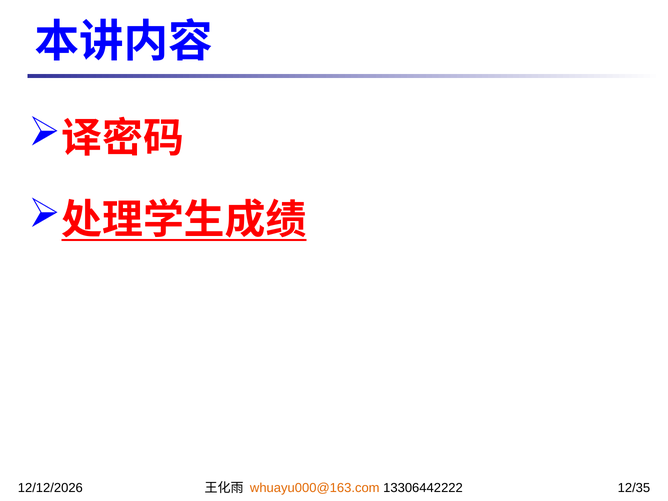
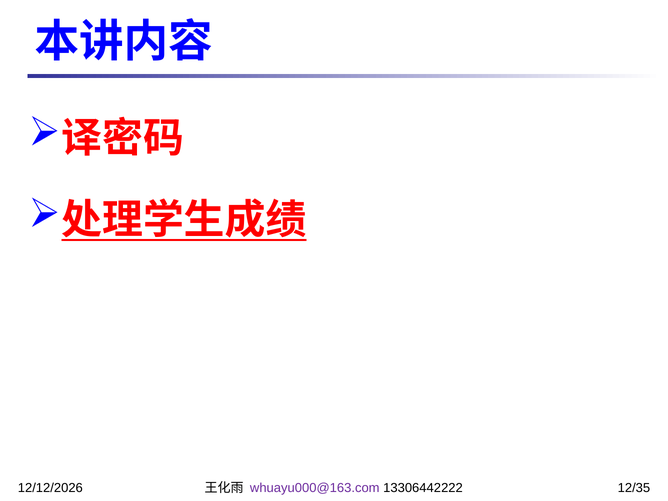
whuayu000@163.com colour: orange -> purple
